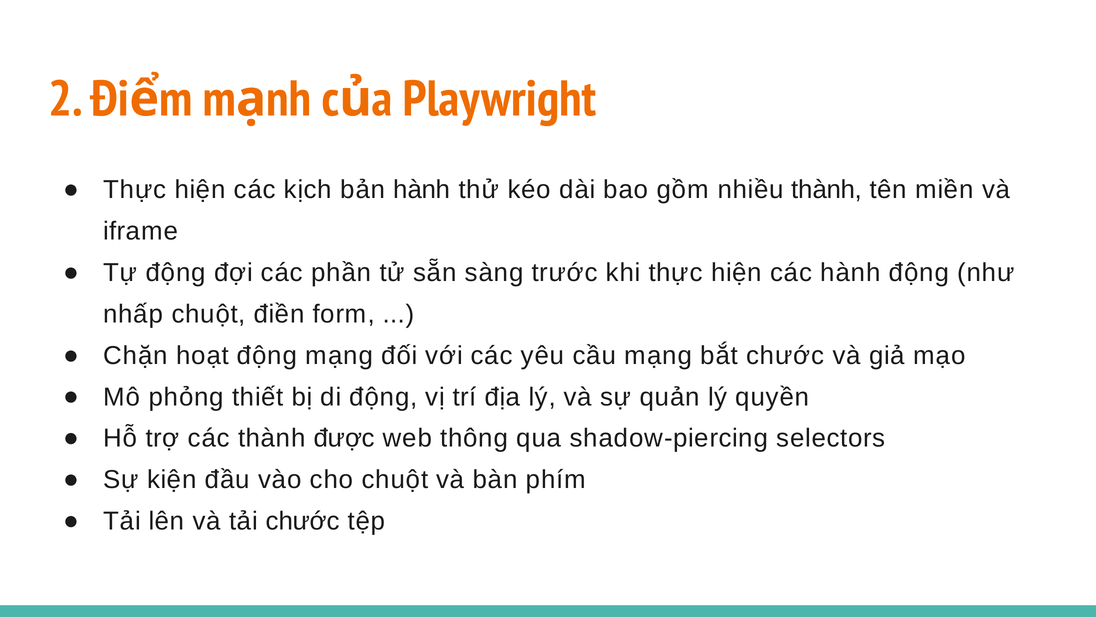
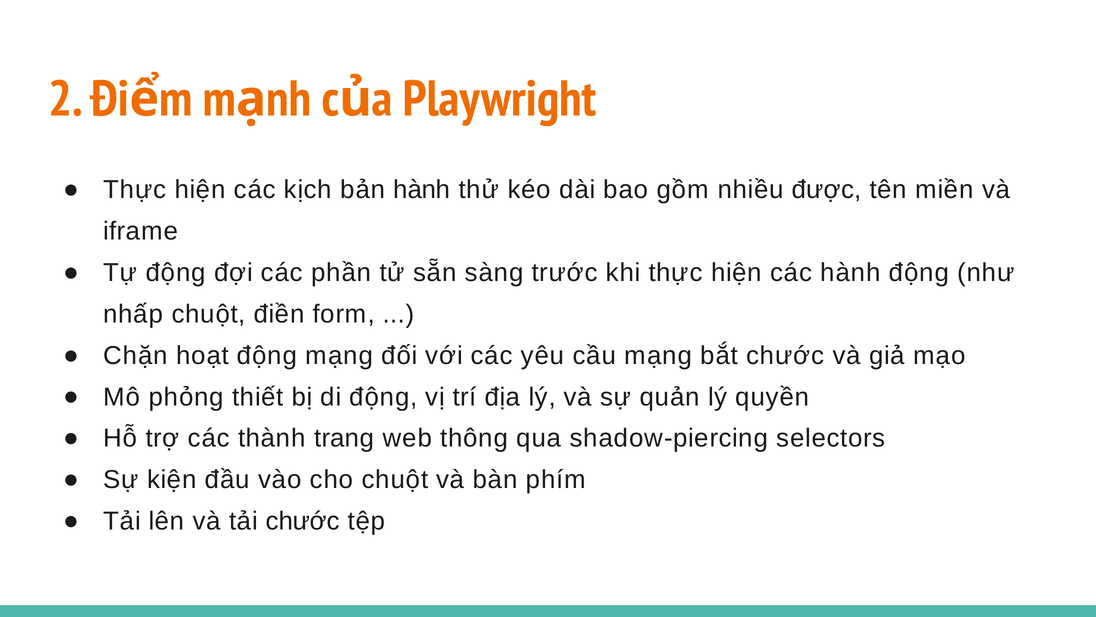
nhiều thành: thành -> được
được: được -> trang
